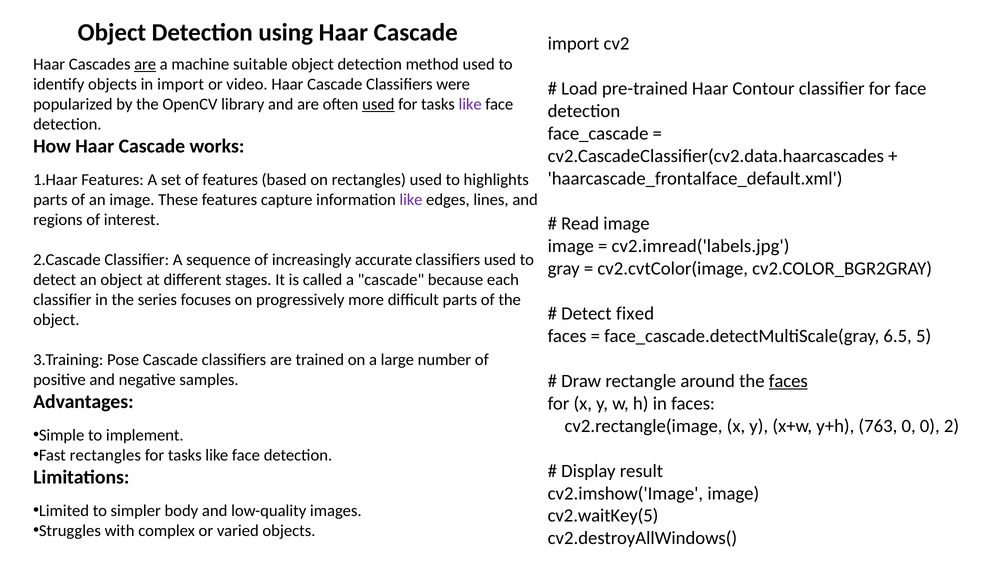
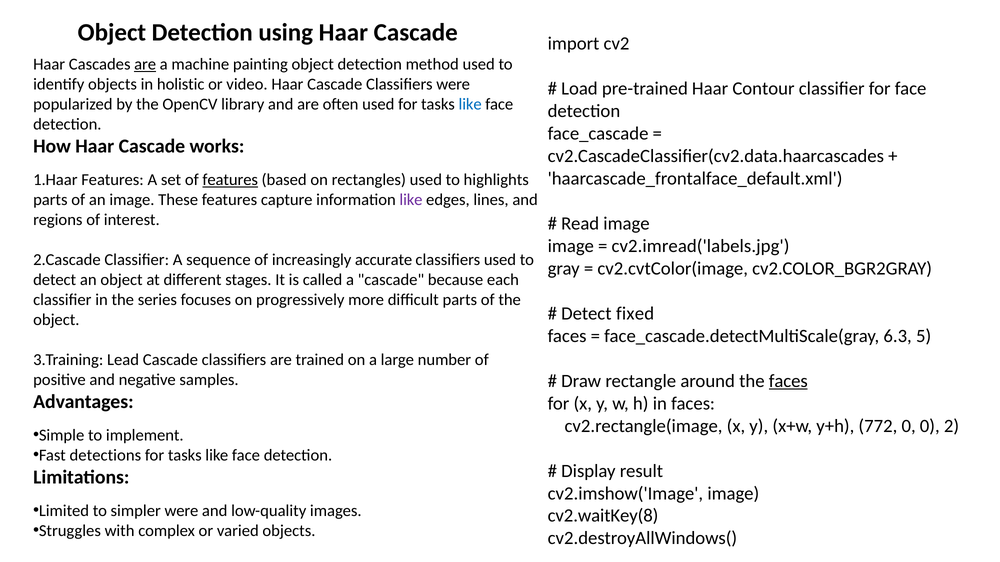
suitable: suitable -> painting
in import: import -> holistic
used at (378, 105) underline: present -> none
like at (470, 105) colour: purple -> blue
features at (230, 180) underline: none -> present
6.5: 6.5 -> 6.3
Pose: Pose -> Lead
763: 763 -> 772
Fast rectangles: rectangles -> detections
simpler body: body -> were
cv2.waitKey(5: cv2.waitKey(5 -> cv2.waitKey(8
